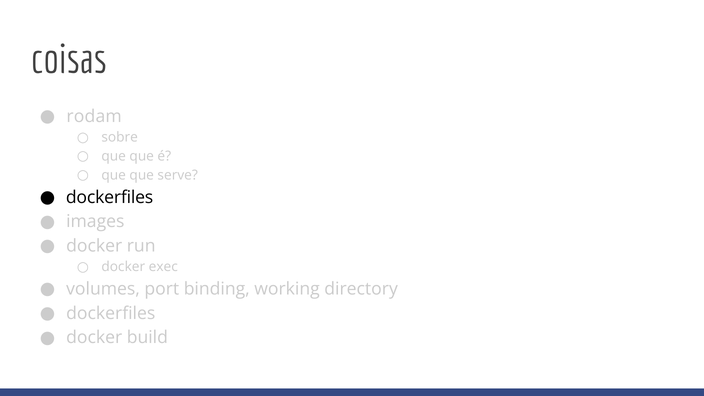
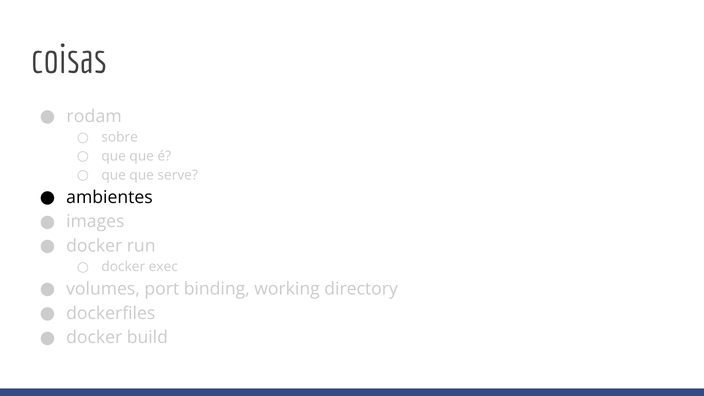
dockerfiles at (110, 197): dockerfiles -> ambientes
